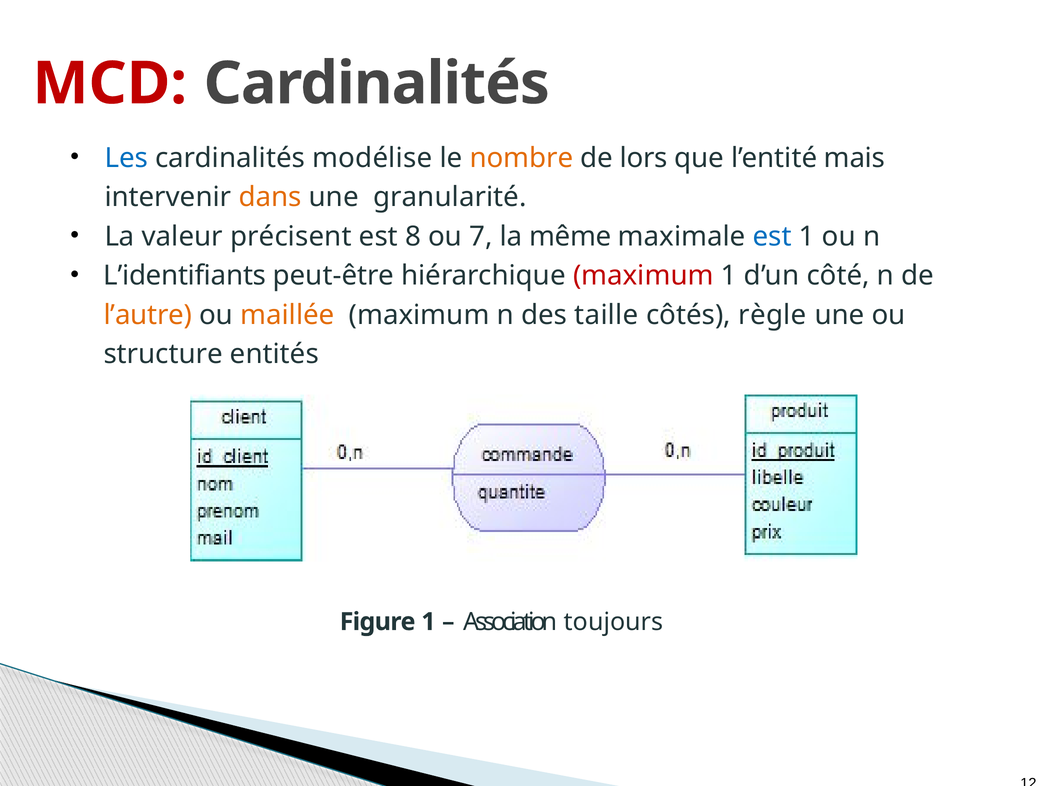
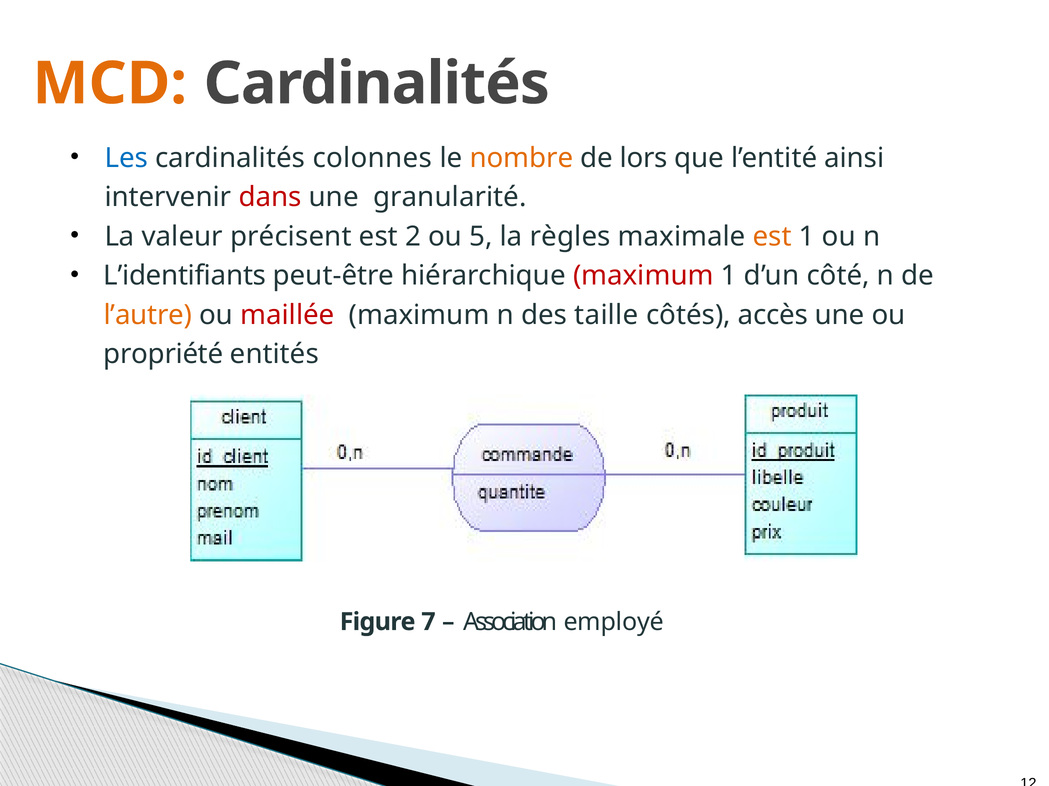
MCD colour: red -> orange
modélise: modélise -> colonnes
mais: mais -> ainsi
dans colour: orange -> red
8: 8 -> 2
7: 7 -> 5
même: même -> règles
est at (772, 237) colour: blue -> orange
maillée colour: orange -> red
règle: règle -> accès
structure: structure -> propriété
Figure 1: 1 -> 7
toujours: toujours -> employé
